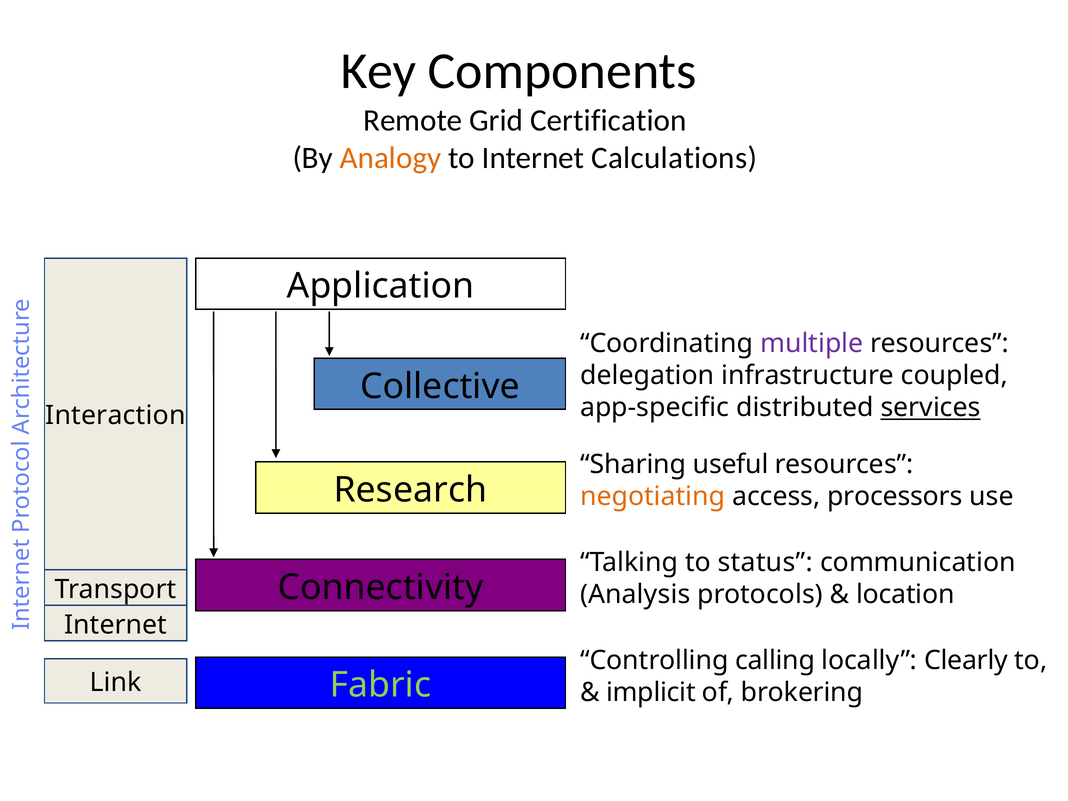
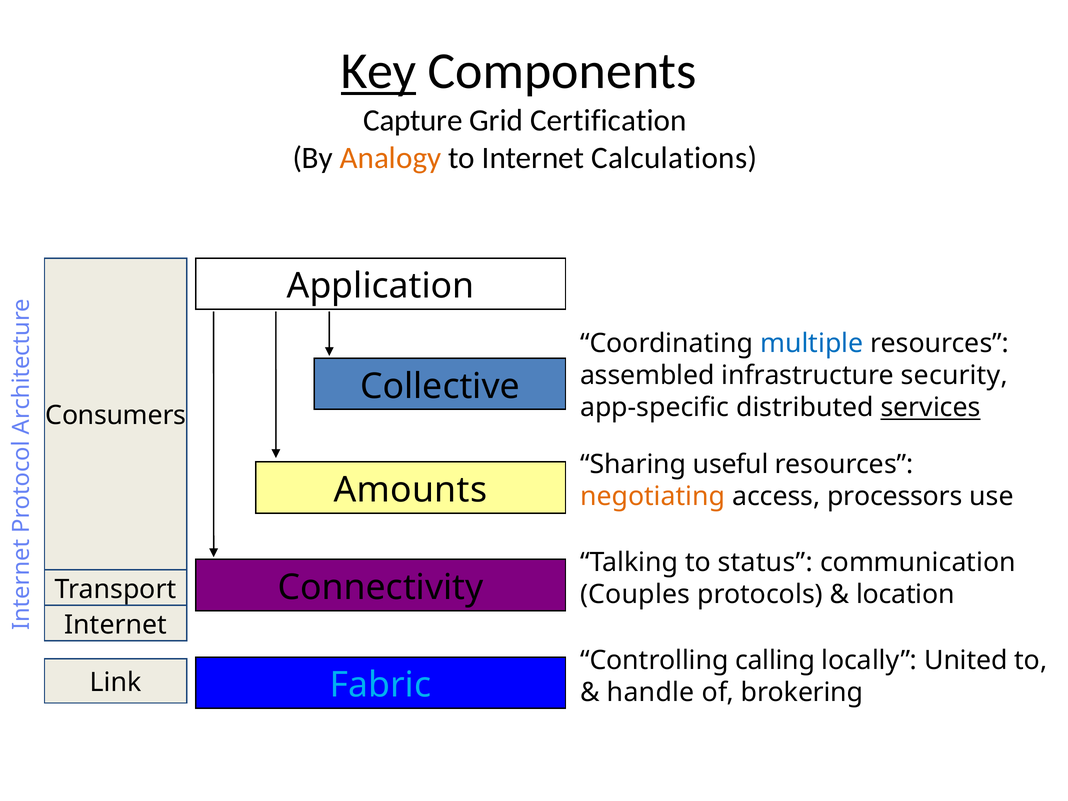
Key underline: none -> present
Remote: Remote -> Capture
multiple colour: purple -> blue
delegation: delegation -> assembled
coupled: coupled -> security
Interaction: Interaction -> Consumers
Research: Research -> Amounts
Analysis: Analysis -> Couples
Clearly: Clearly -> United
Fabric colour: light green -> light blue
implicit: implicit -> handle
